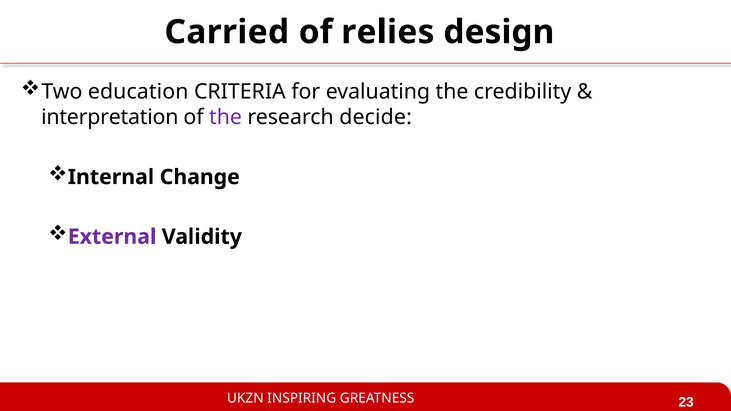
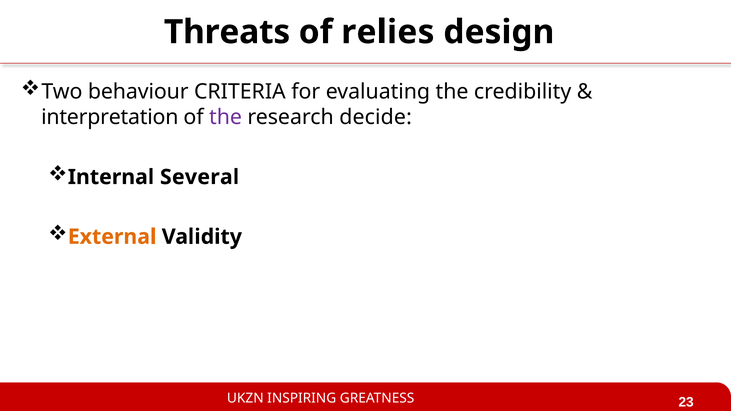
Carried: Carried -> Threats
education: education -> behaviour
Change: Change -> Several
External colour: purple -> orange
